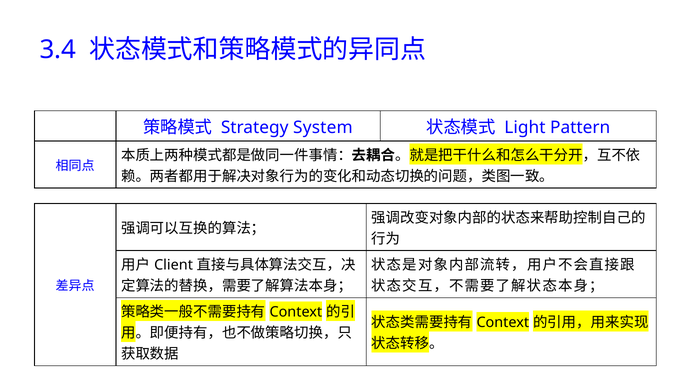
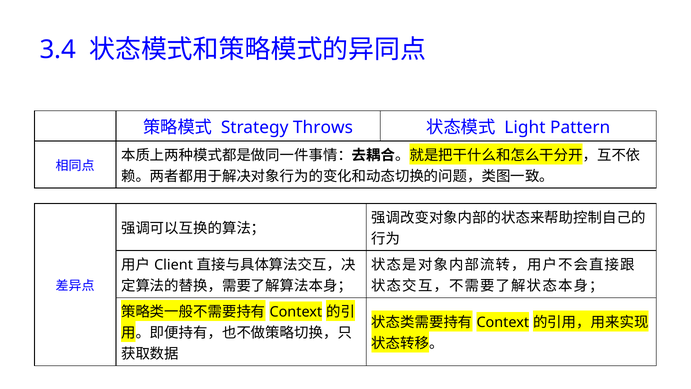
System: System -> Throws
